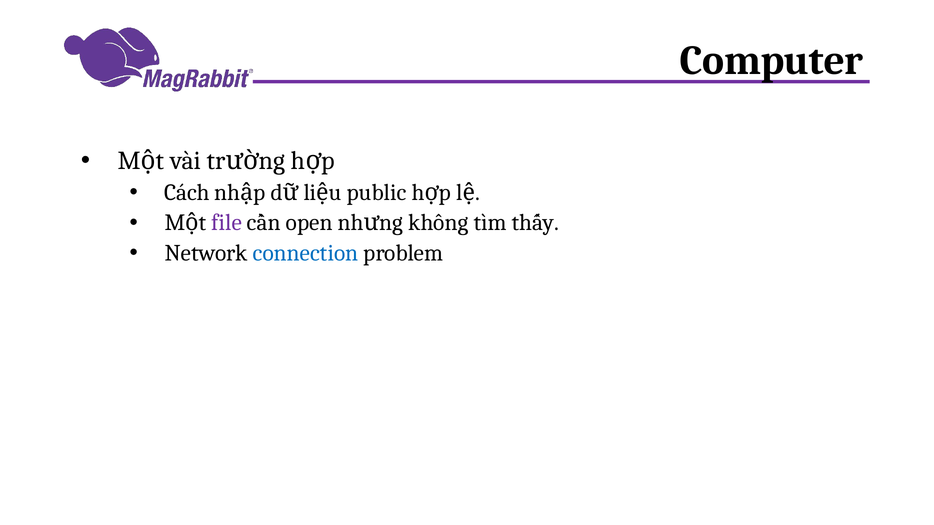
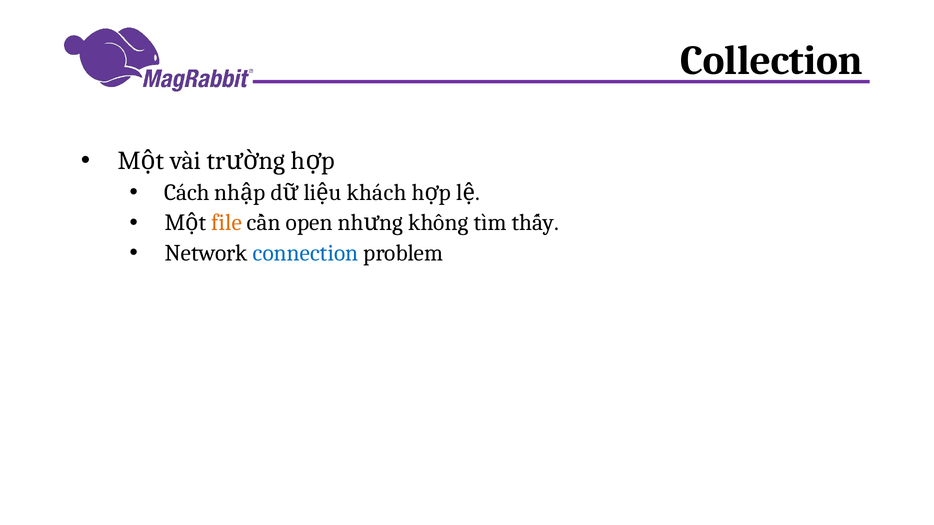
Computer: Computer -> Collection
public: public -> khách
file colour: purple -> orange
